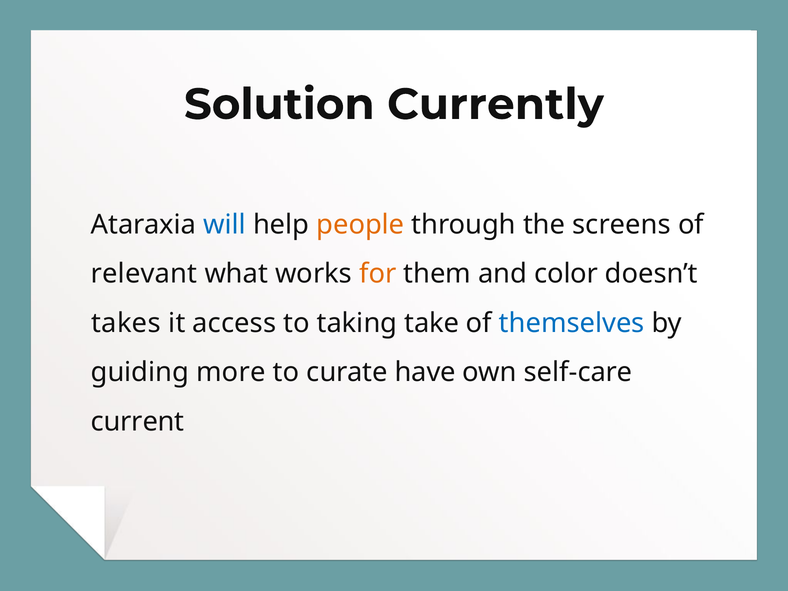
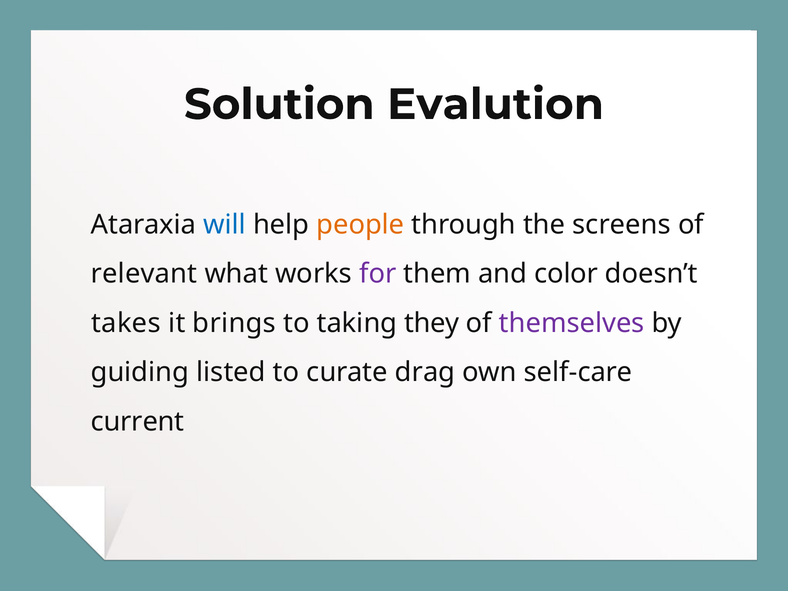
Currently: Currently -> Evalution
for colour: orange -> purple
access: access -> brings
take: take -> they
themselves colour: blue -> purple
more: more -> listed
have: have -> drag
